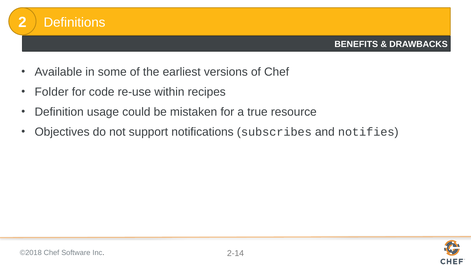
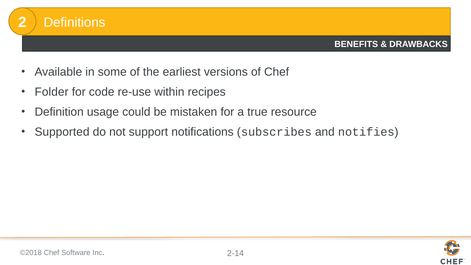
Objectives: Objectives -> Supported
